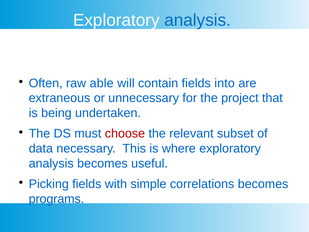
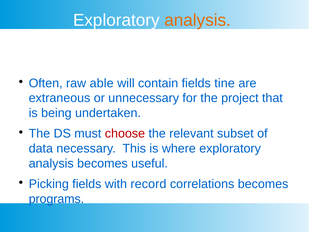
analysis at (198, 20) colour: blue -> orange
into: into -> tine
simple: simple -> record
